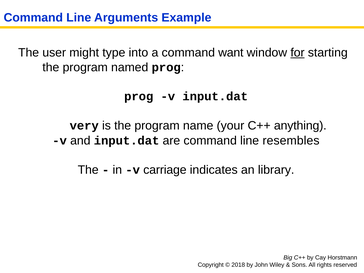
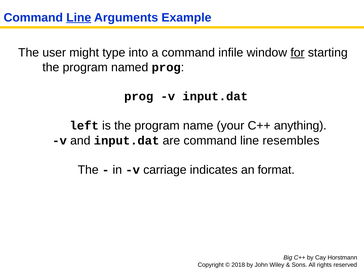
Line at (79, 18) underline: none -> present
want: want -> infile
very: very -> left
library: library -> format
